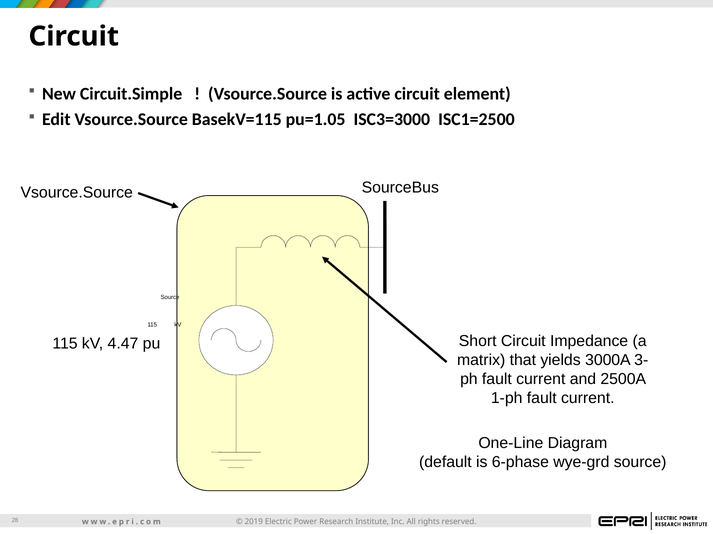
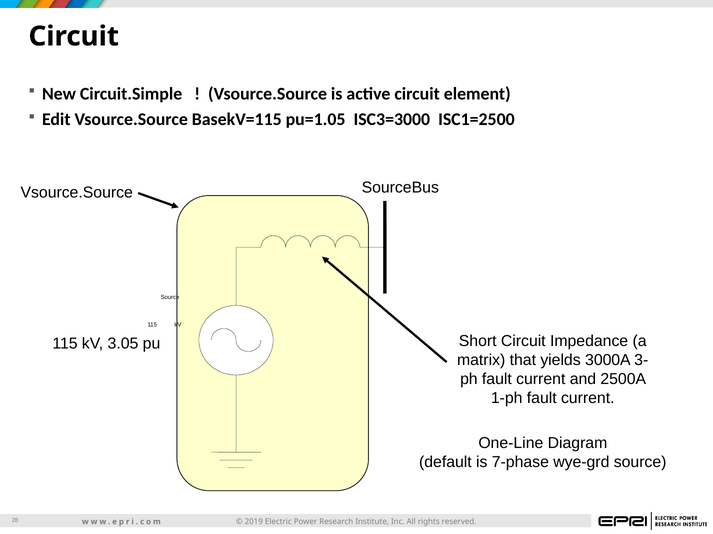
4.47: 4.47 -> 3.05
6-phase: 6-phase -> 7-phase
